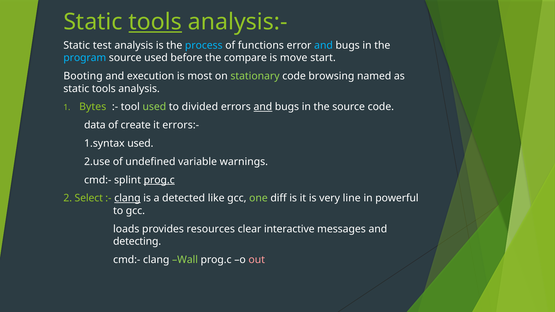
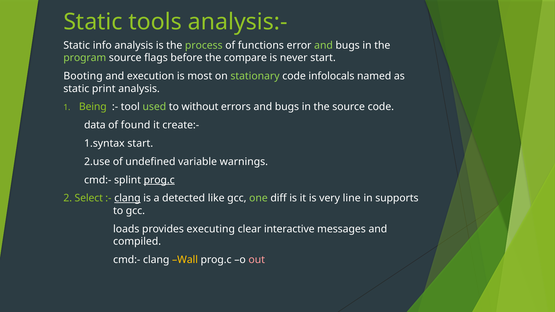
tools at (155, 22) underline: present -> none
test: test -> info
process colour: light blue -> light green
and at (324, 45) colour: light blue -> light green
program colour: light blue -> light green
source used: used -> flags
move: move -> never
browsing: browsing -> infolocals
tools at (104, 89): tools -> print
Bytes: Bytes -> Being
divided: divided -> without
and at (263, 107) underline: present -> none
create: create -> found
errors:-: errors:- -> create:-
1.syntax used: used -> start
powerful: powerful -> supports
resources: resources -> executing
detecting: detecting -> compiled
Wall colour: light green -> yellow
